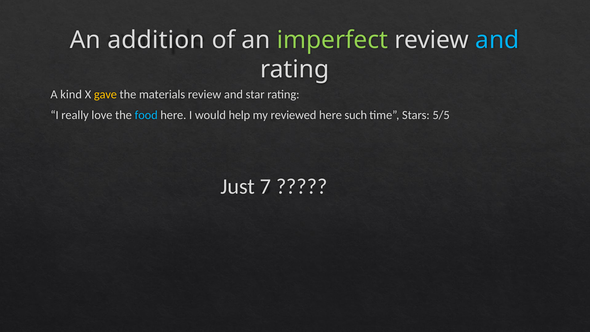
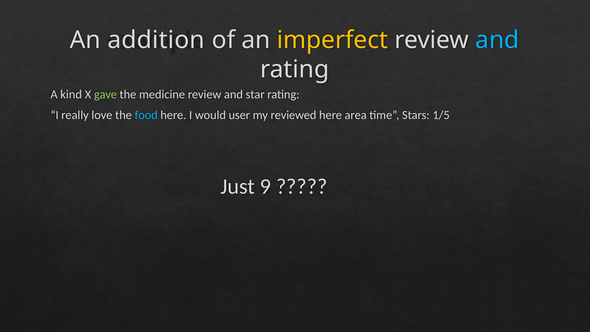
imperfect colour: light green -> yellow
gave colour: yellow -> light green
materials: materials -> medicine
help: help -> user
such: such -> area
5/5: 5/5 -> 1/5
7: 7 -> 9
